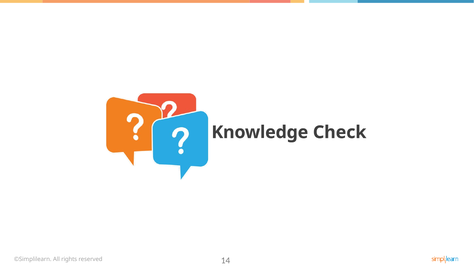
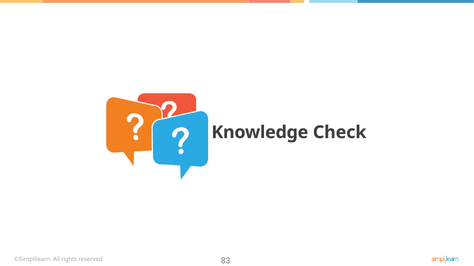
14: 14 -> 83
